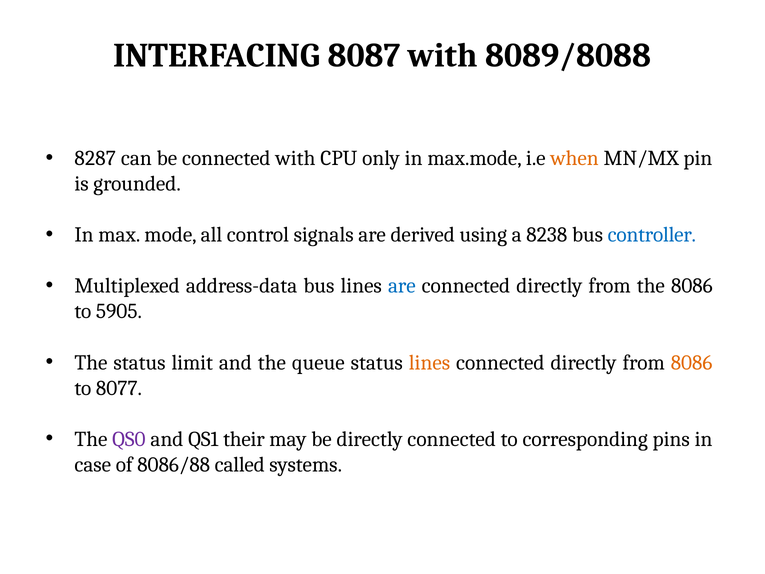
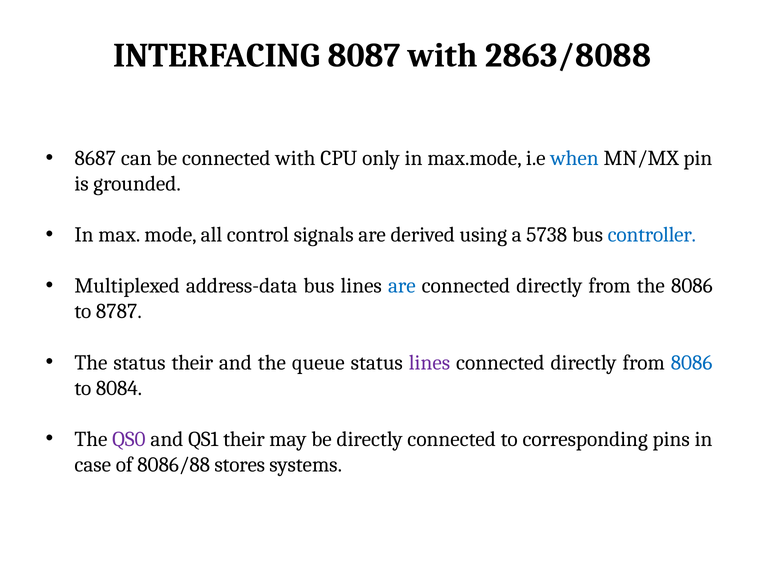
8089/8088: 8089/8088 -> 2863/8088
8287: 8287 -> 8687
when colour: orange -> blue
8238: 8238 -> 5738
5905: 5905 -> 8787
status limit: limit -> their
lines at (429, 362) colour: orange -> purple
8086 at (692, 362) colour: orange -> blue
8077: 8077 -> 8084
called: called -> stores
